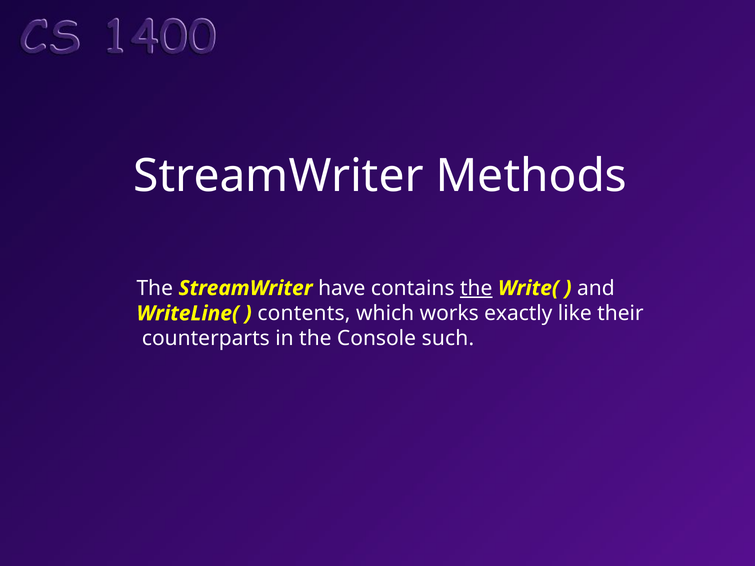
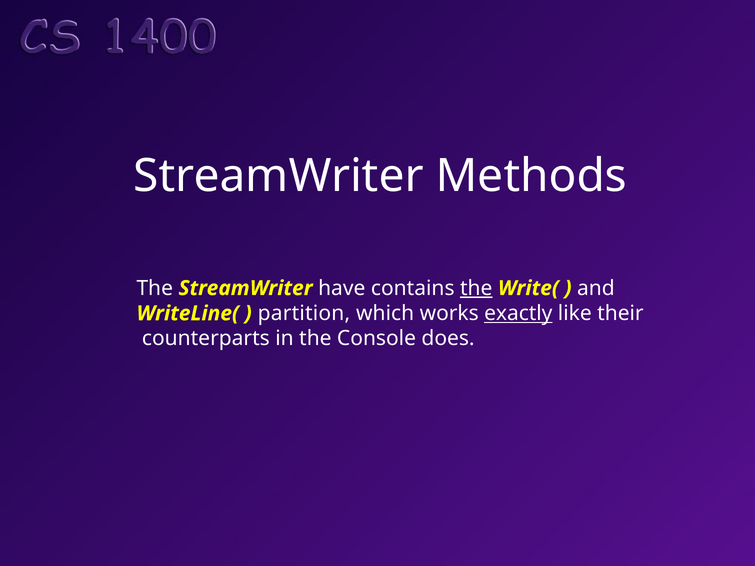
contents: contents -> partition
exactly underline: none -> present
such: such -> does
